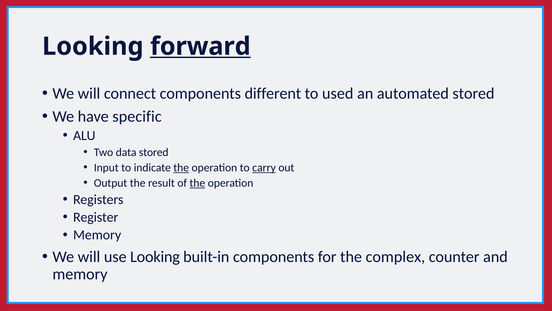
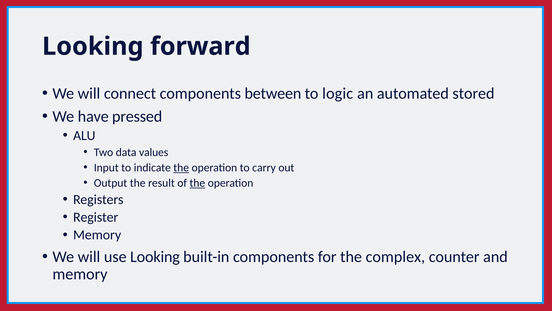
forward underline: present -> none
different: different -> between
used: used -> logic
specific: specific -> pressed
data stored: stored -> values
carry underline: present -> none
